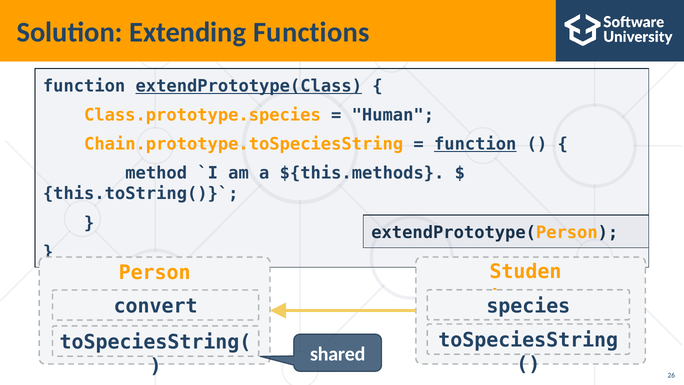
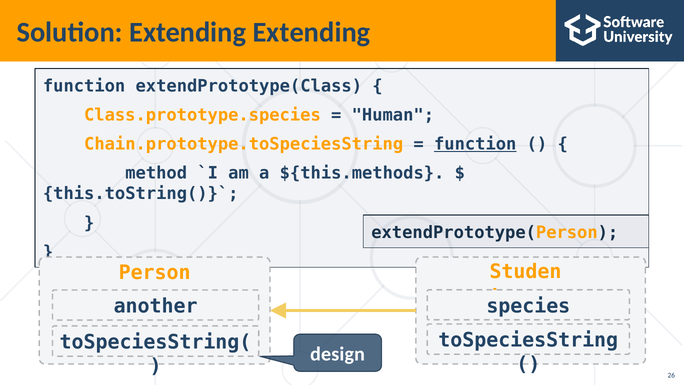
Extending Functions: Functions -> Extending
extendPrototype(Class underline: present -> none
convert: convert -> another
shared: shared -> design
